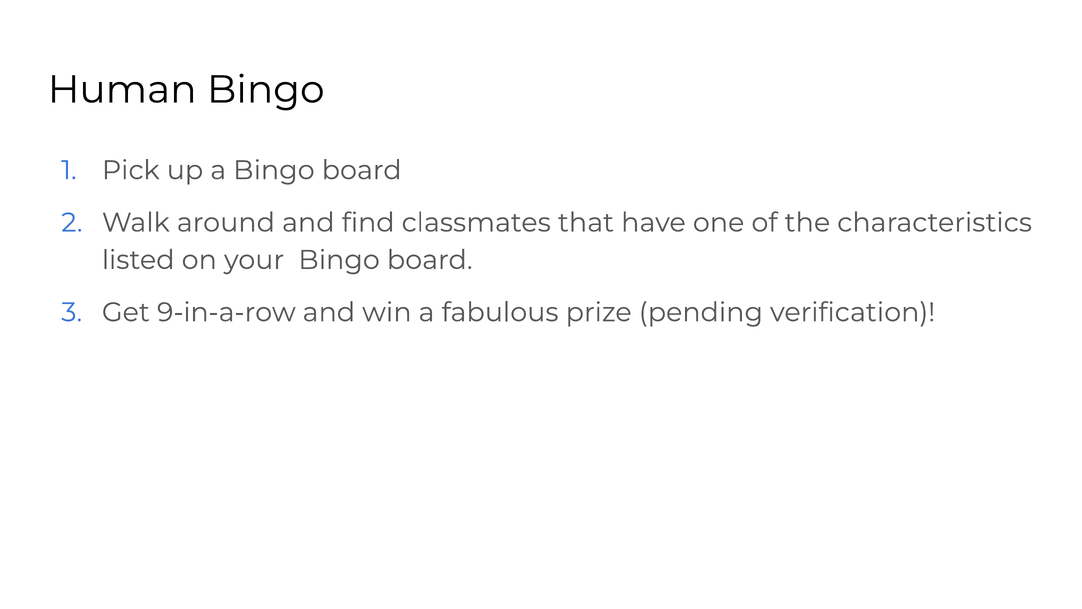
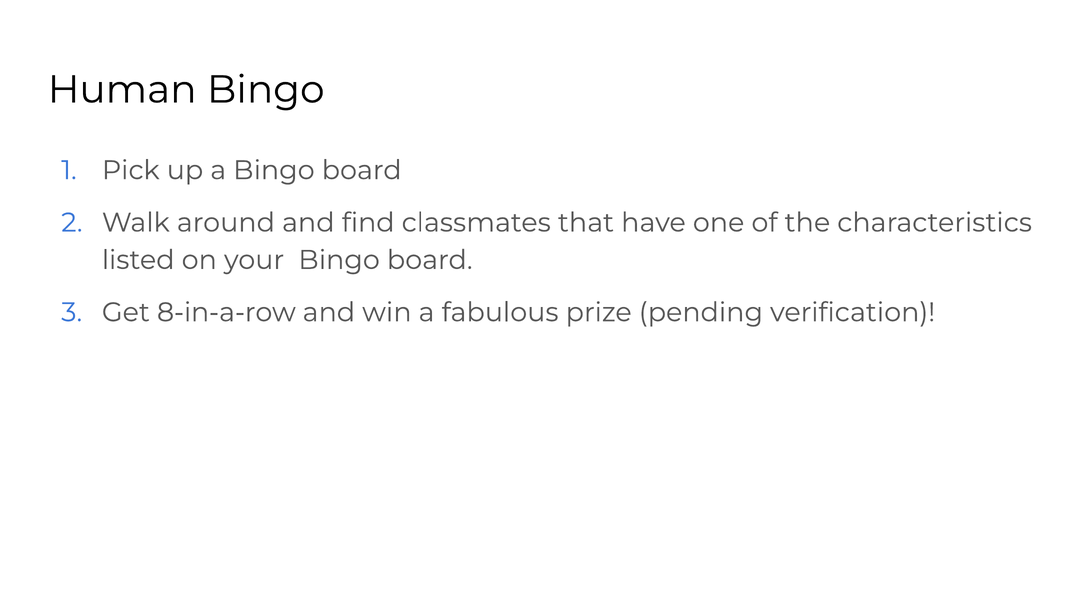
9-in-a-row: 9-in-a-row -> 8-in-a-row
